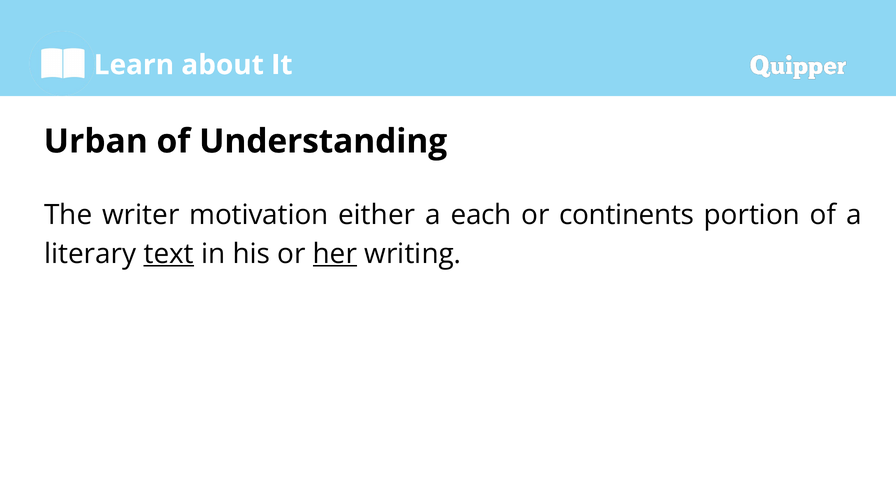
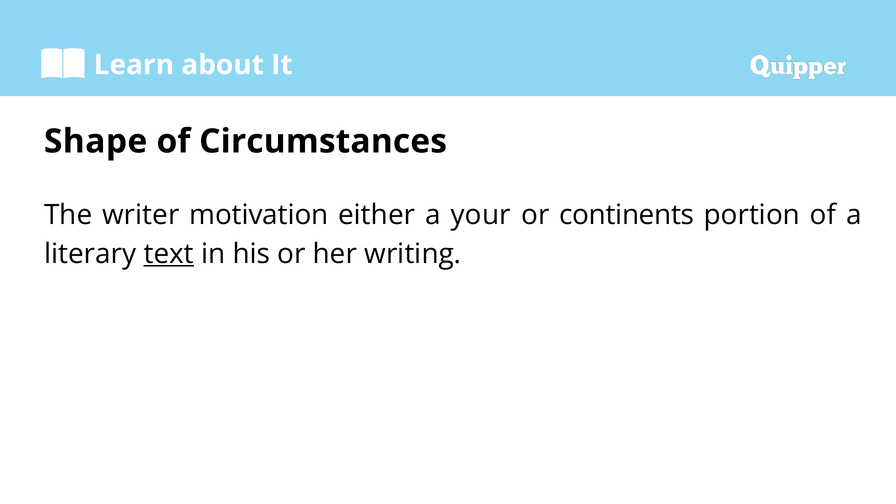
Urban: Urban -> Shape
Understanding: Understanding -> Circumstances
each: each -> your
her underline: present -> none
